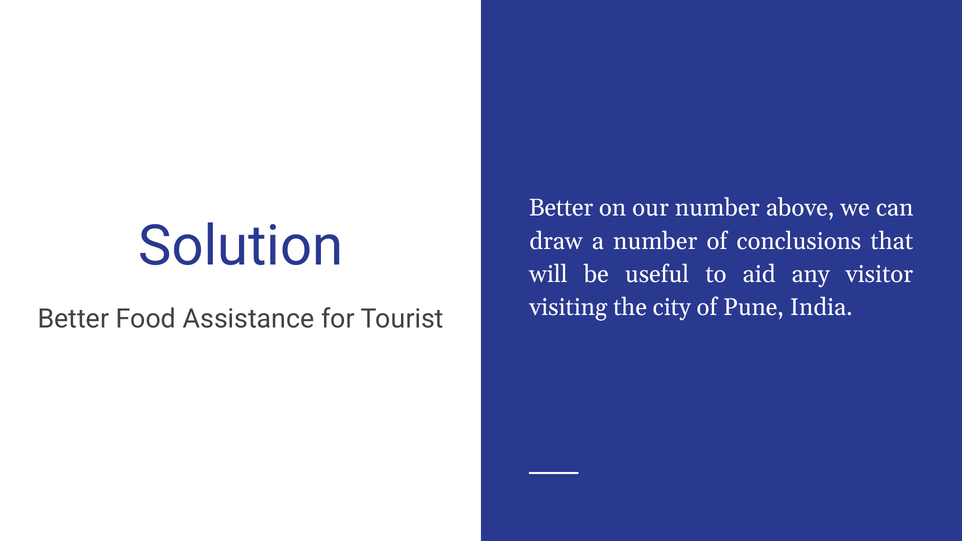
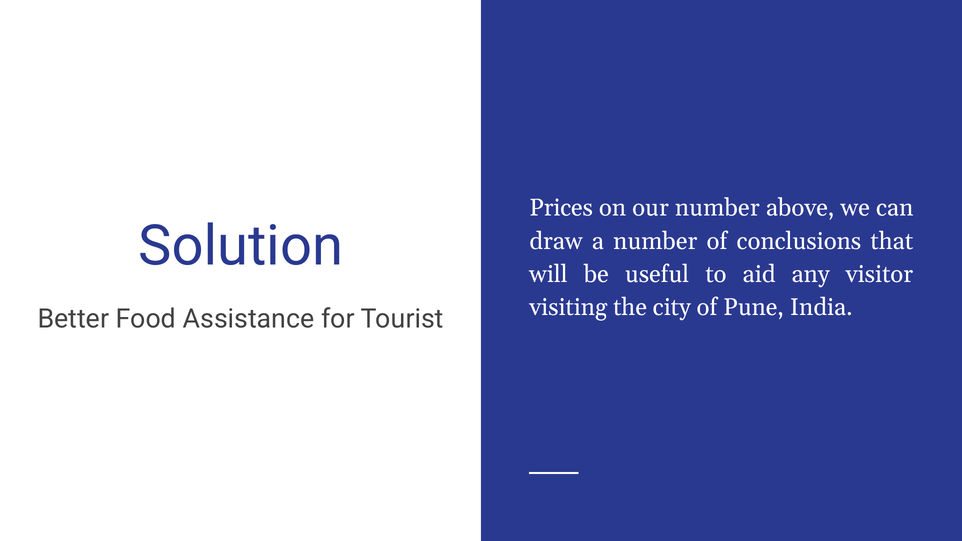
Better at (561, 208): Better -> Prices
